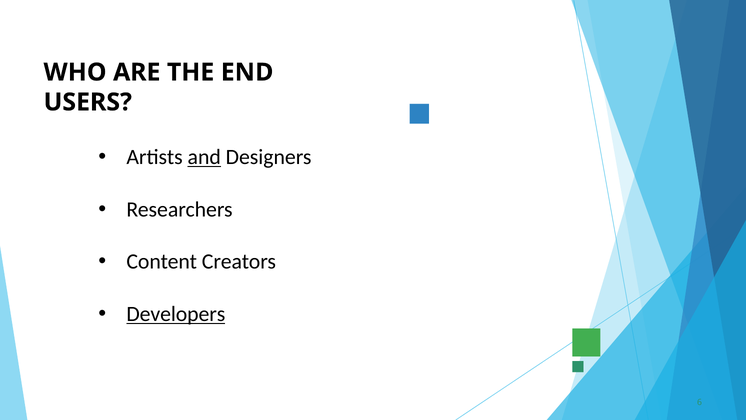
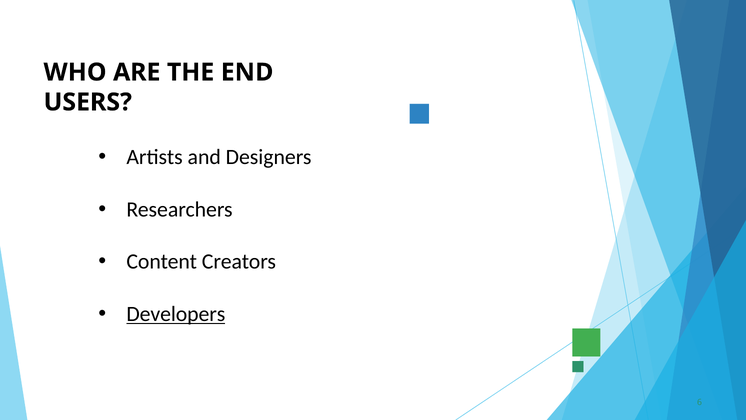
and underline: present -> none
